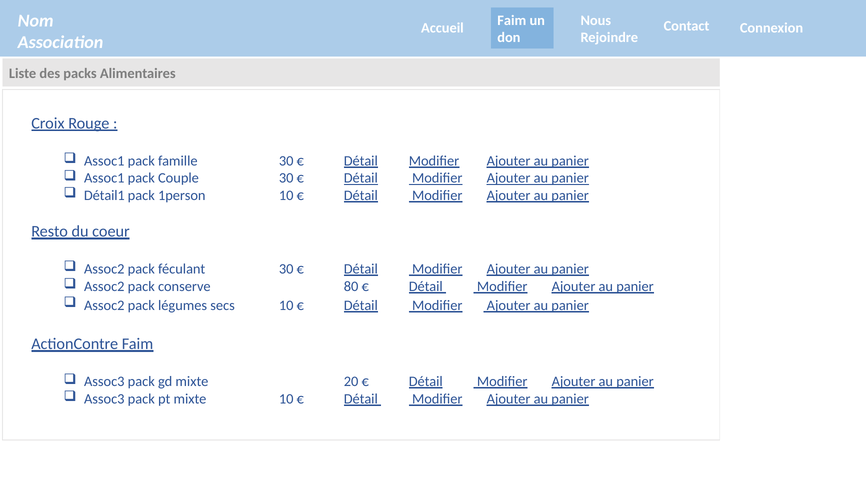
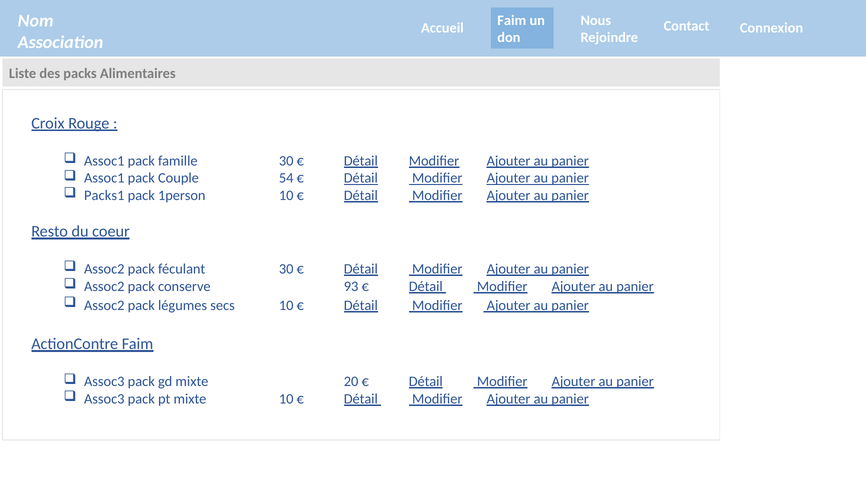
Couple 30: 30 -> 54
Détail1: Détail1 -> Packs1
80: 80 -> 93
